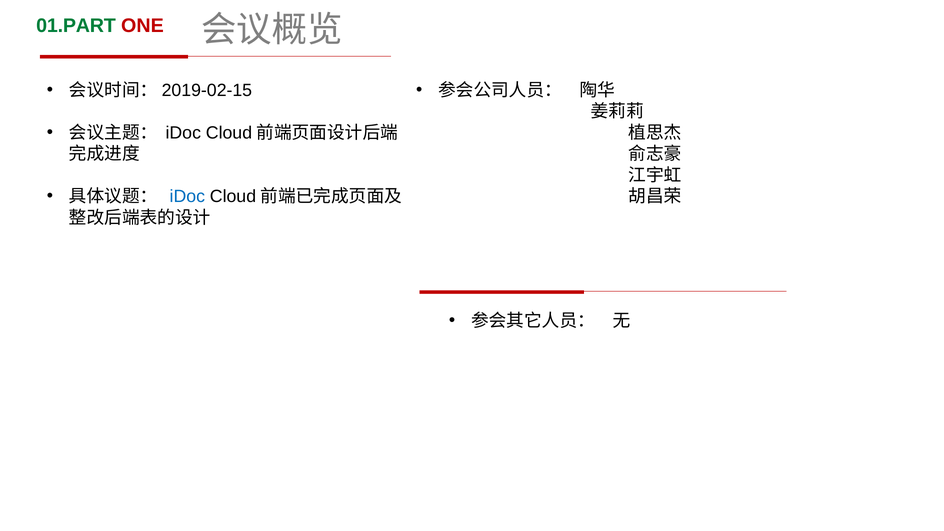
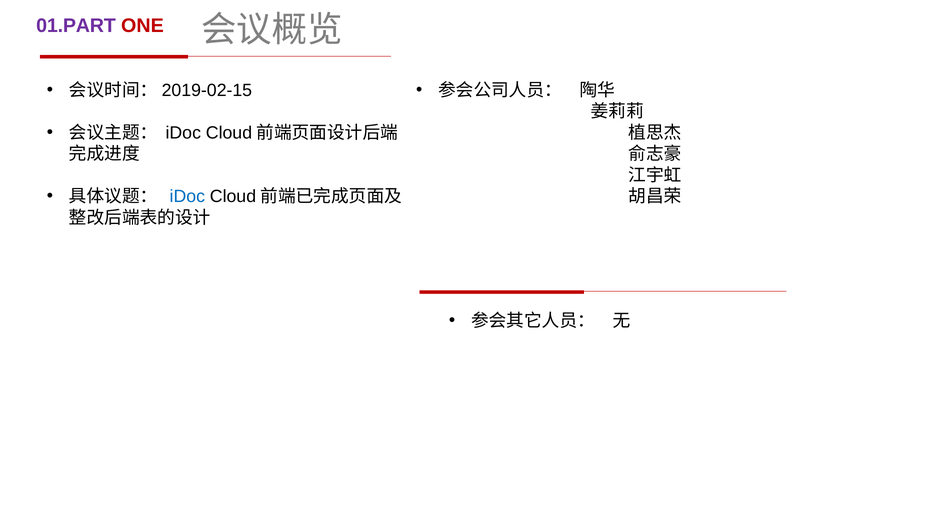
01.PART colour: green -> purple
